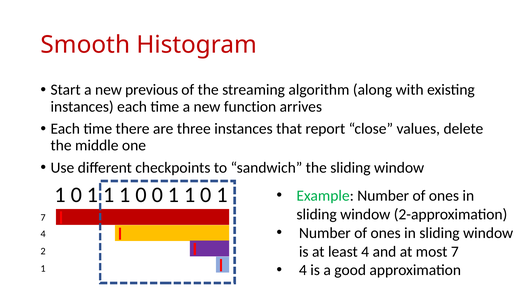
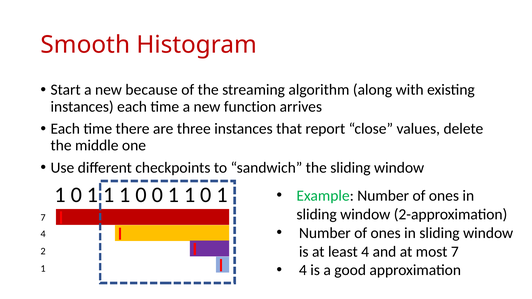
previous: previous -> because
